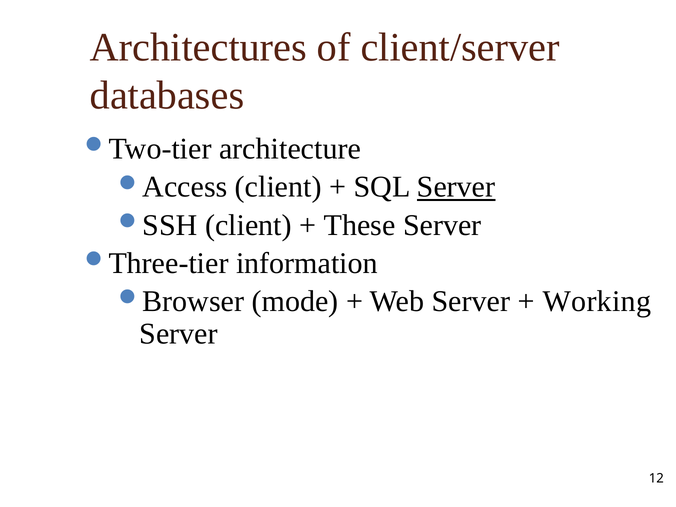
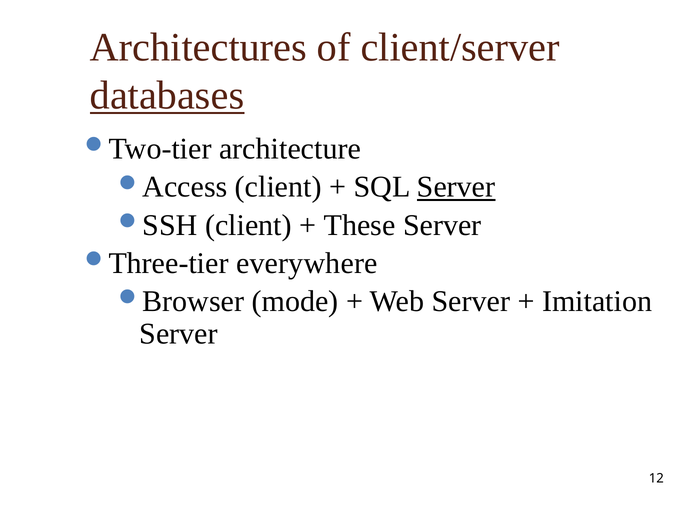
databases underline: none -> present
information: information -> everywhere
Working: Working -> Imitation
